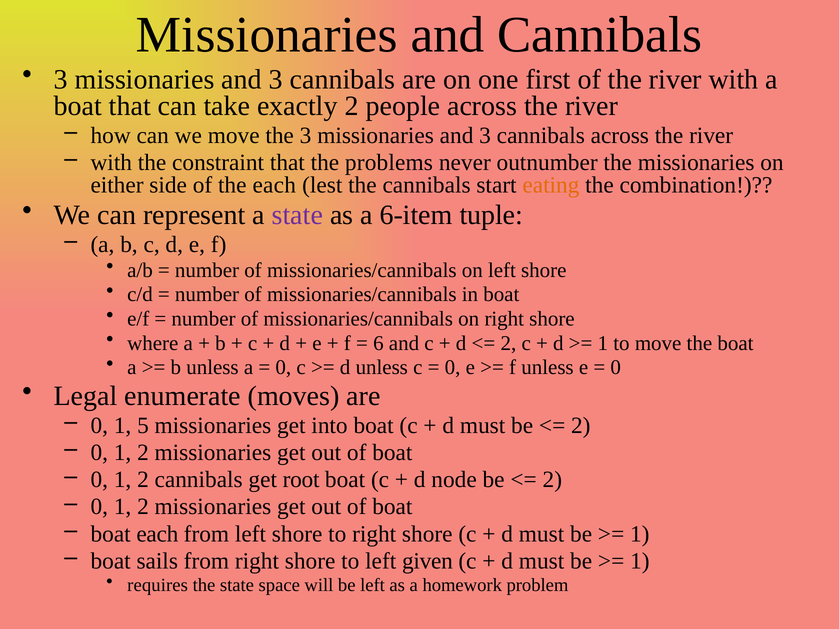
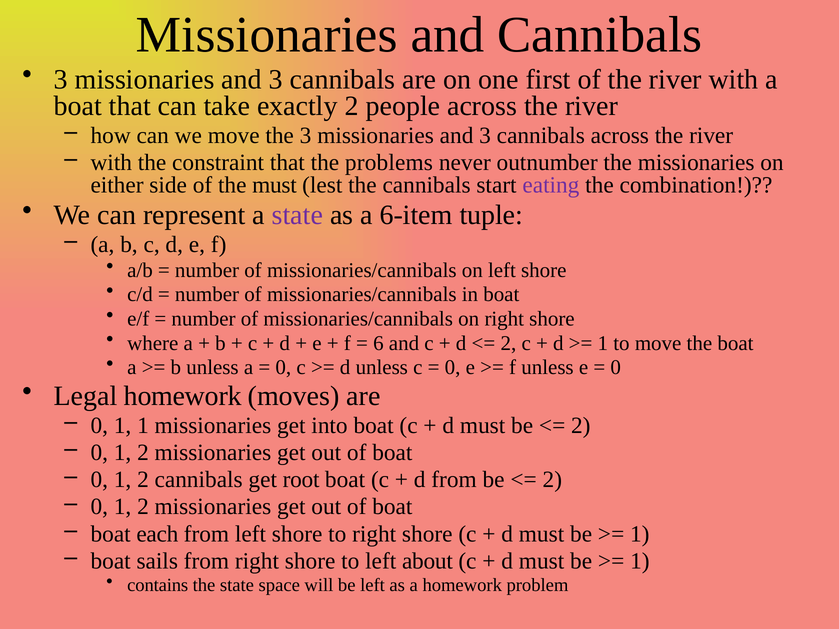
the each: each -> must
eating colour: orange -> purple
Legal enumerate: enumerate -> homework
1 5: 5 -> 1
d node: node -> from
given: given -> about
requires: requires -> contains
